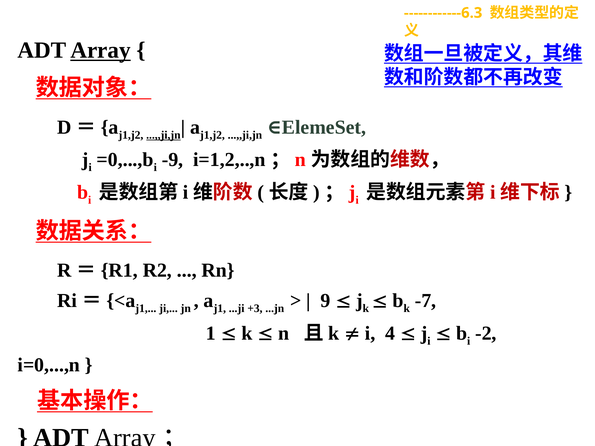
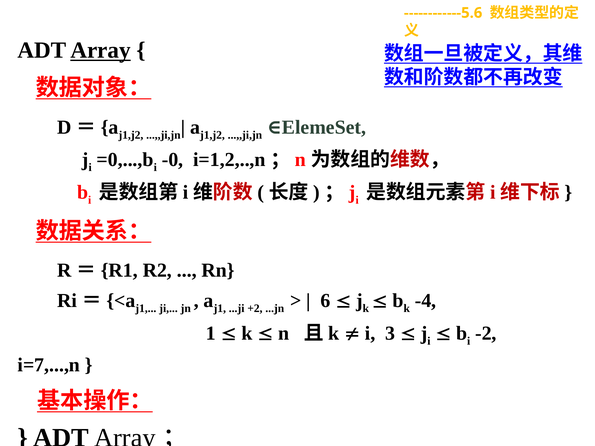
------------6.3: ------------6.3 -> ------------5.6
...,,ji,jn at (163, 135) underline: present -> none
-9: -9 -> -0
+3: +3 -> +2
9: 9 -> 6
-7: -7 -> -4
4: 4 -> 3
i=0,...,n: i=0,...,n -> i=7,...,n
